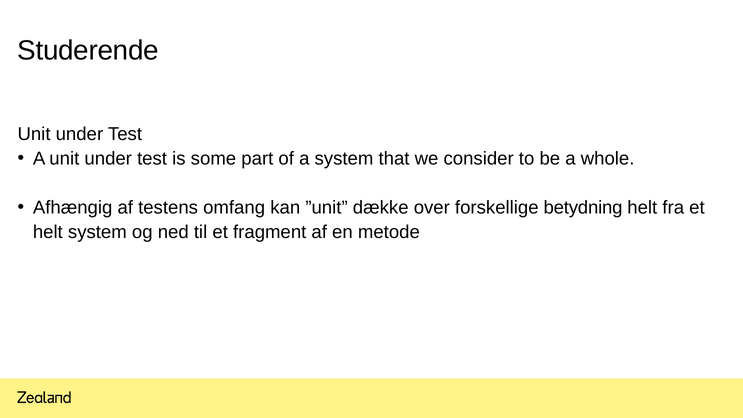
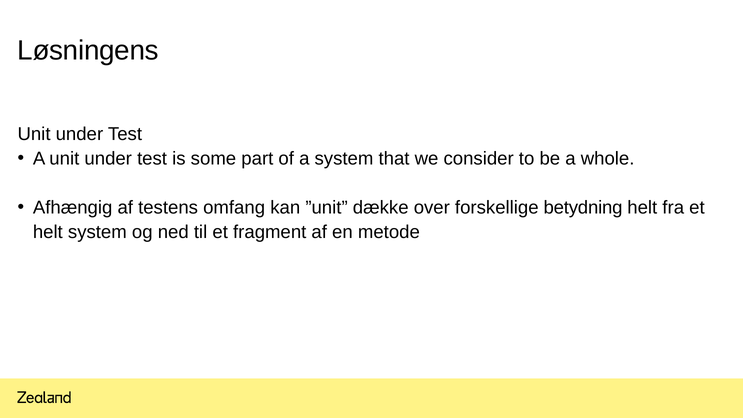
Studerende: Studerende -> Løsningens
